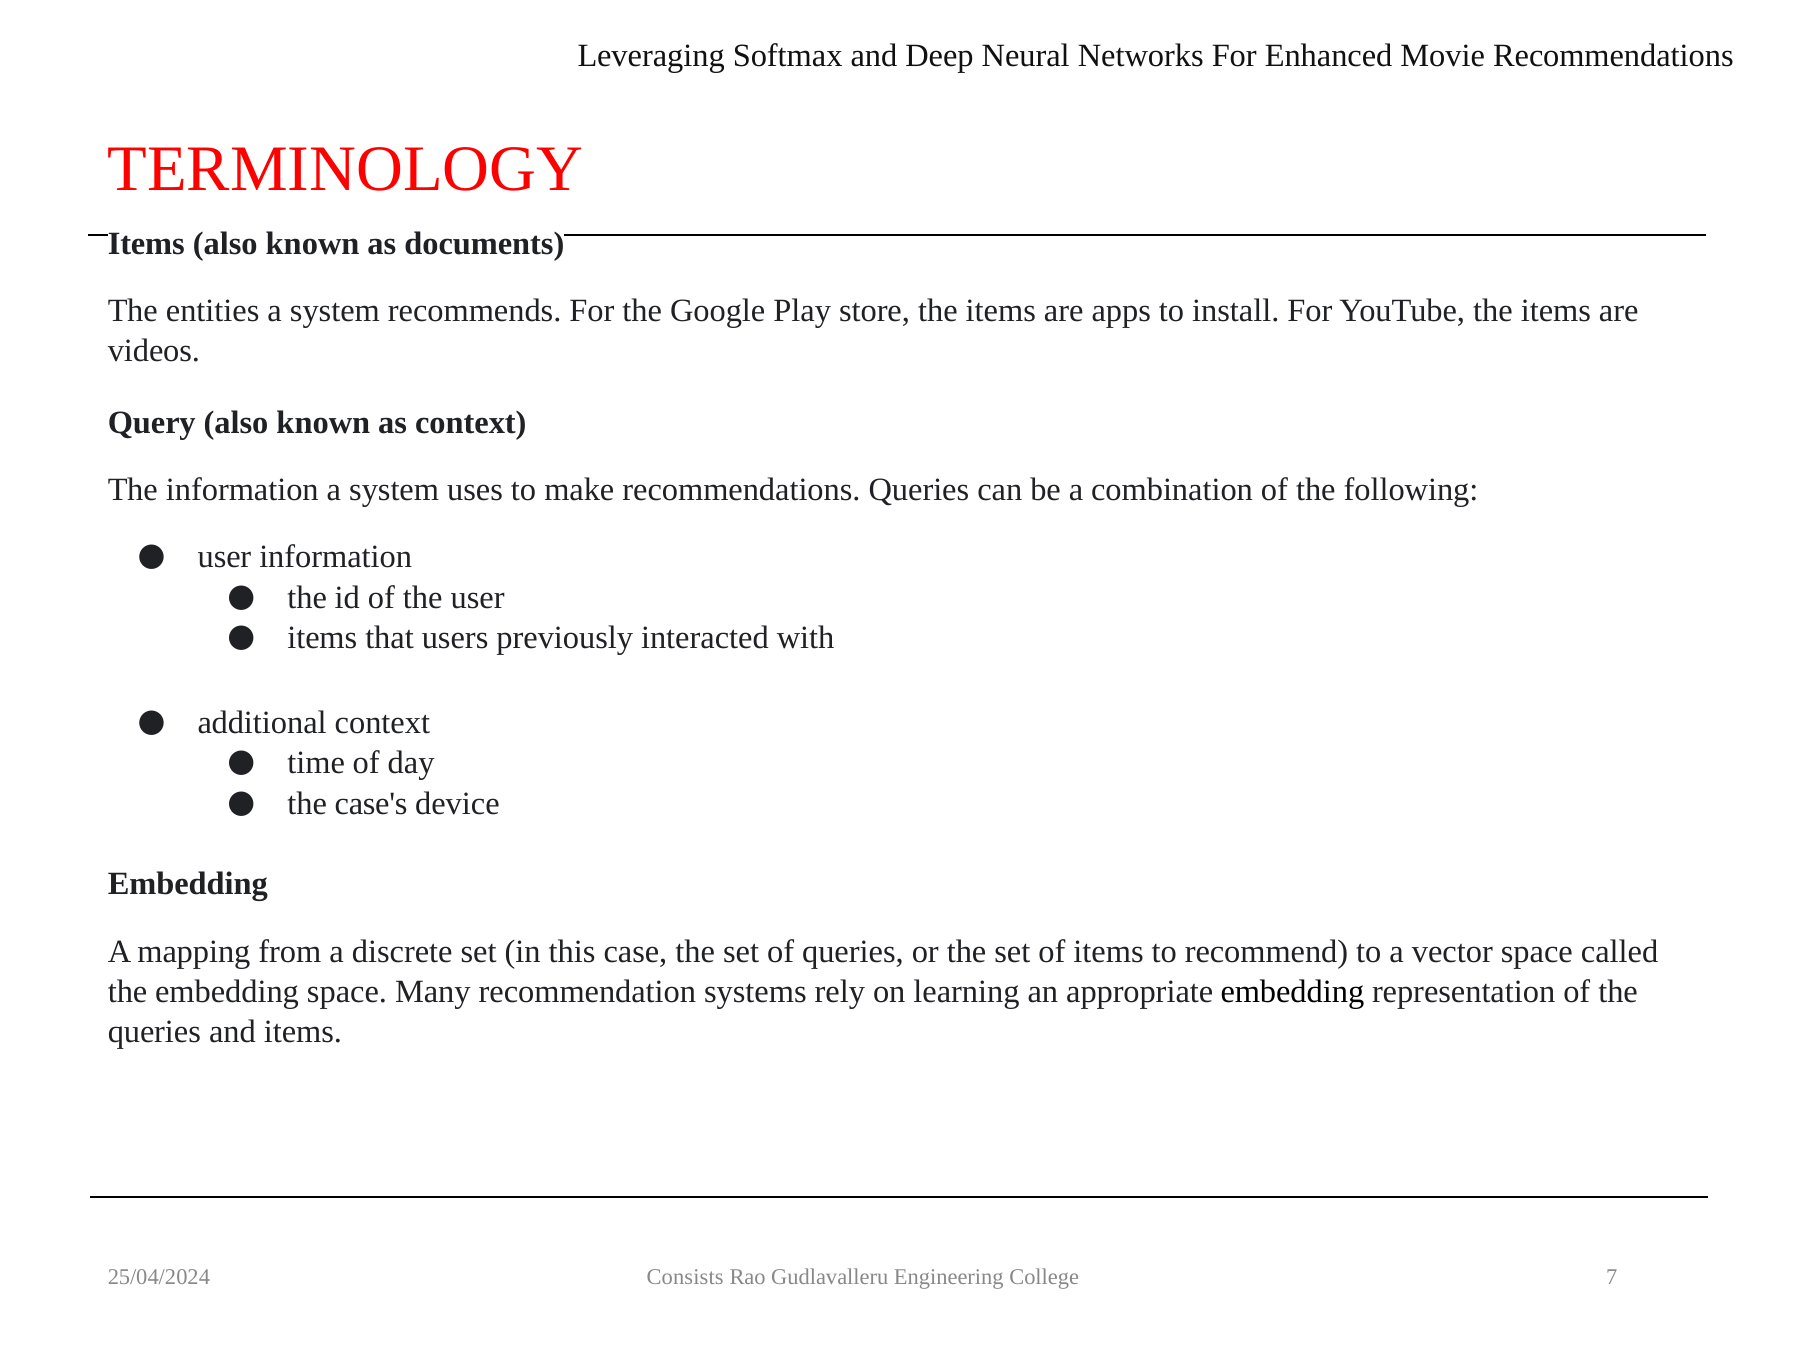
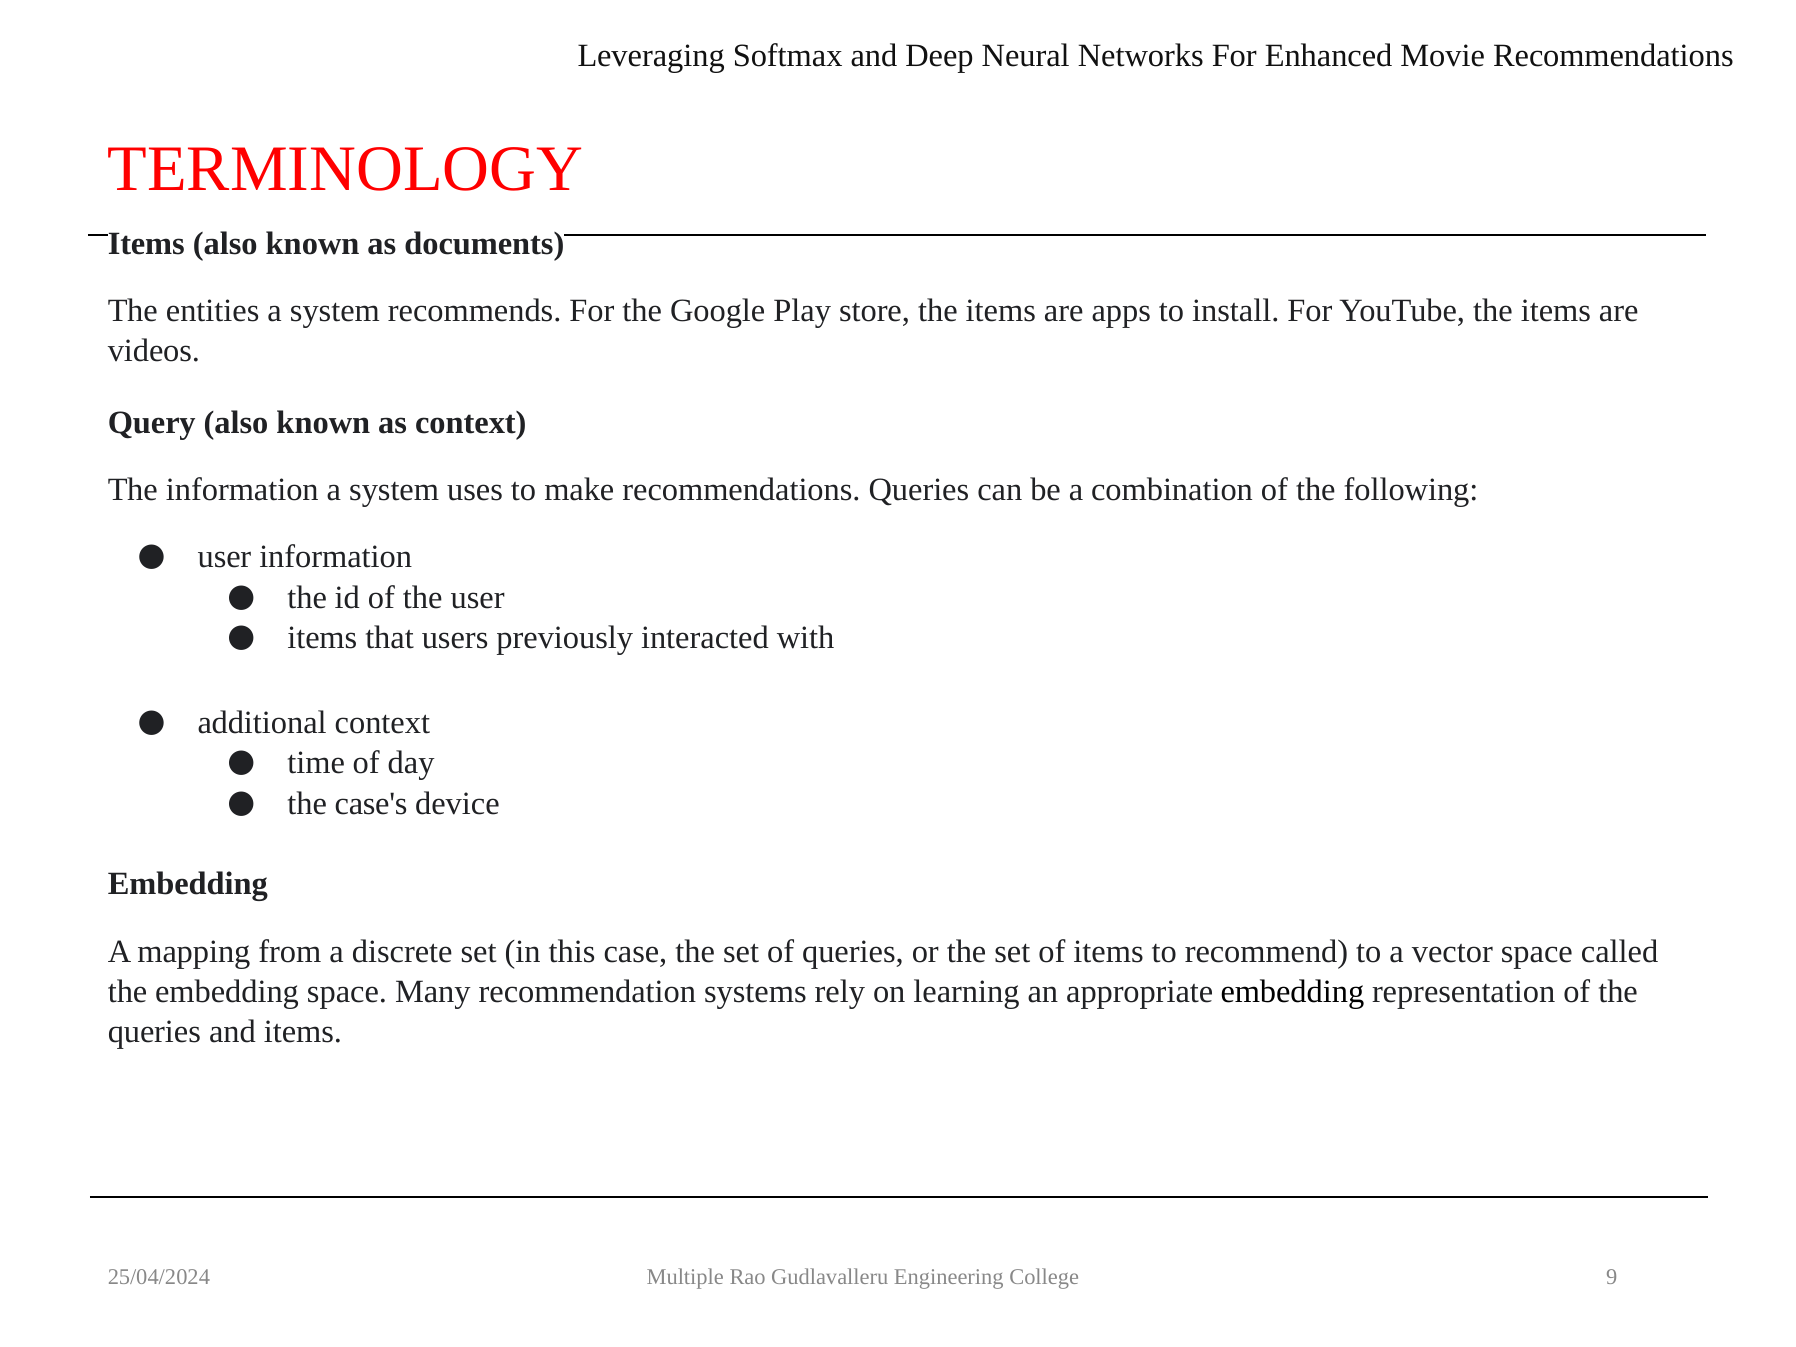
Consists: Consists -> Multiple
7: 7 -> 9
